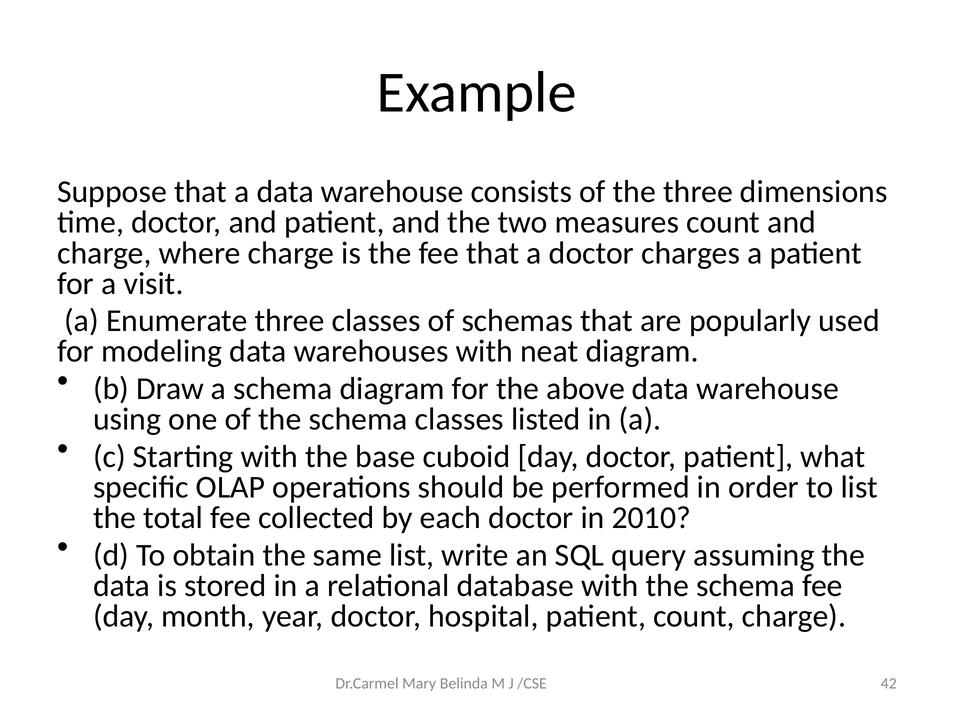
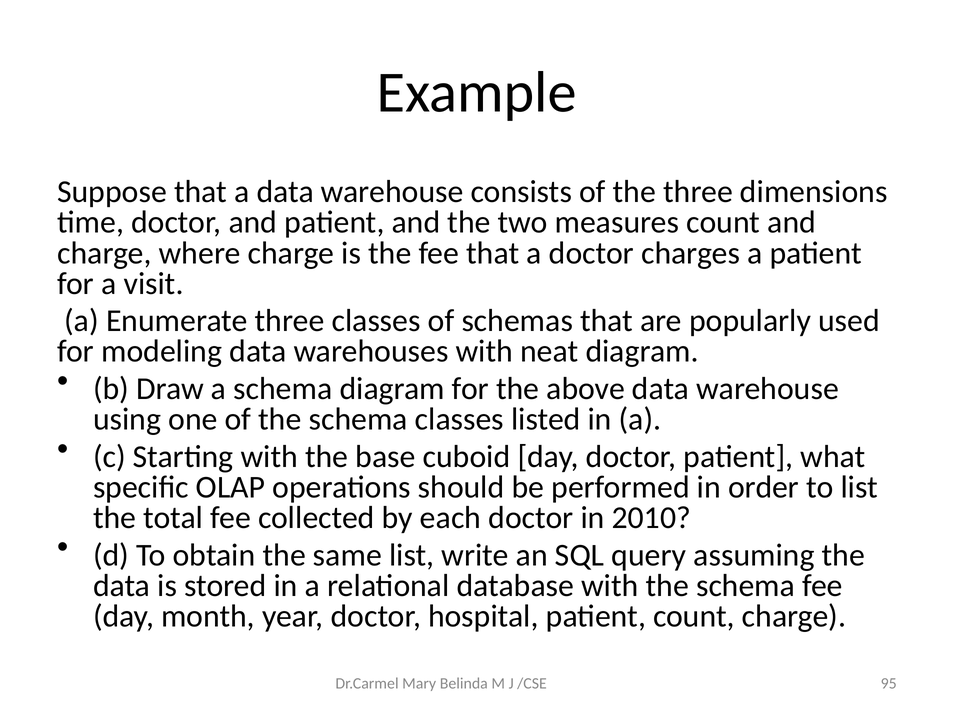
42: 42 -> 95
